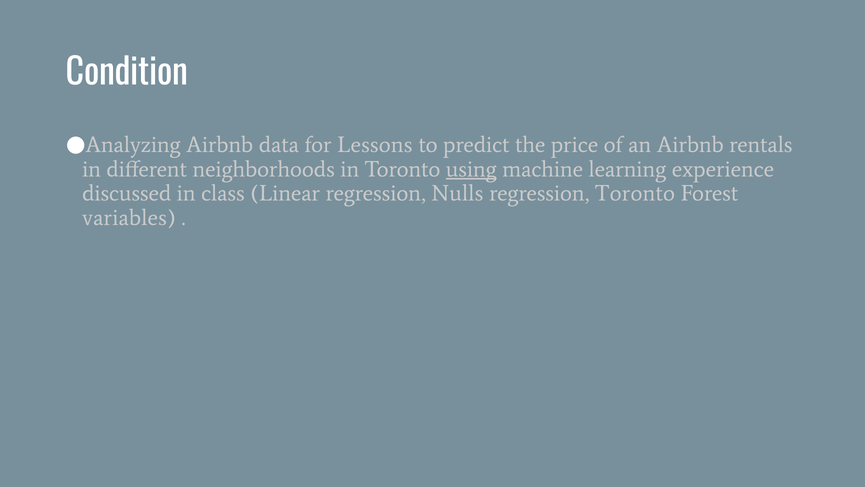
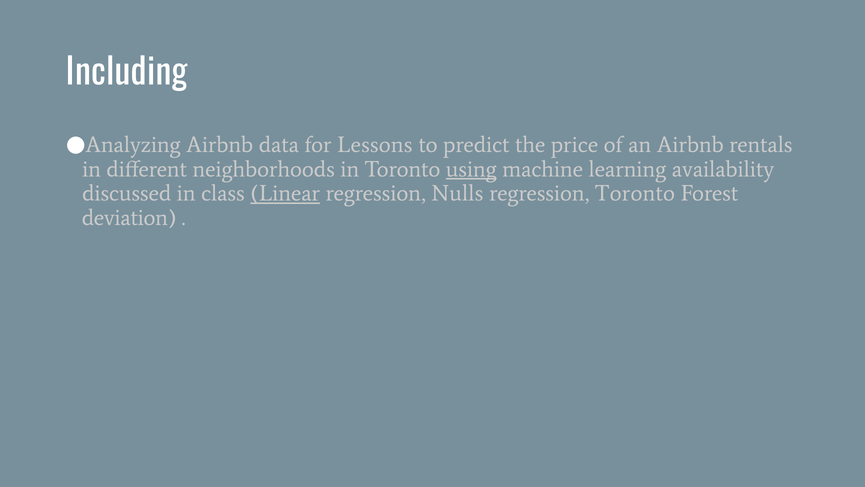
Condition: Condition -> Including
experience: experience -> availability
Linear underline: none -> present
variables: variables -> deviation
